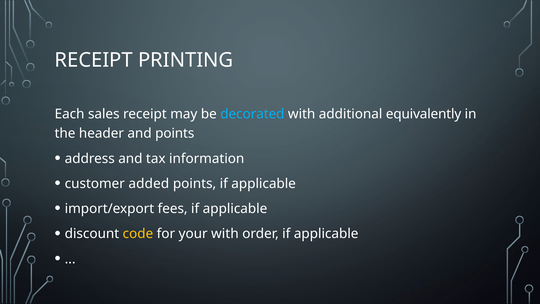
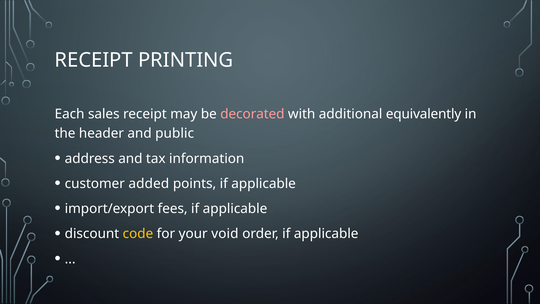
decorated colour: light blue -> pink
and points: points -> public
your with: with -> void
